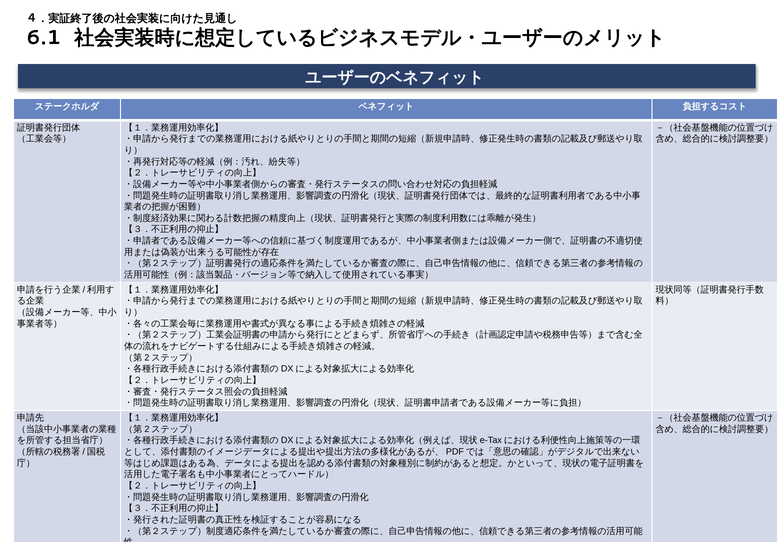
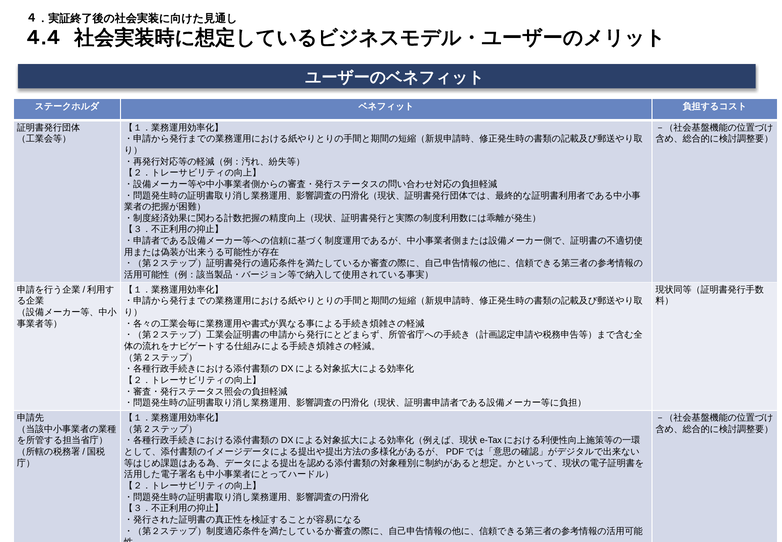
6.1: 6.1 -> 4.4
